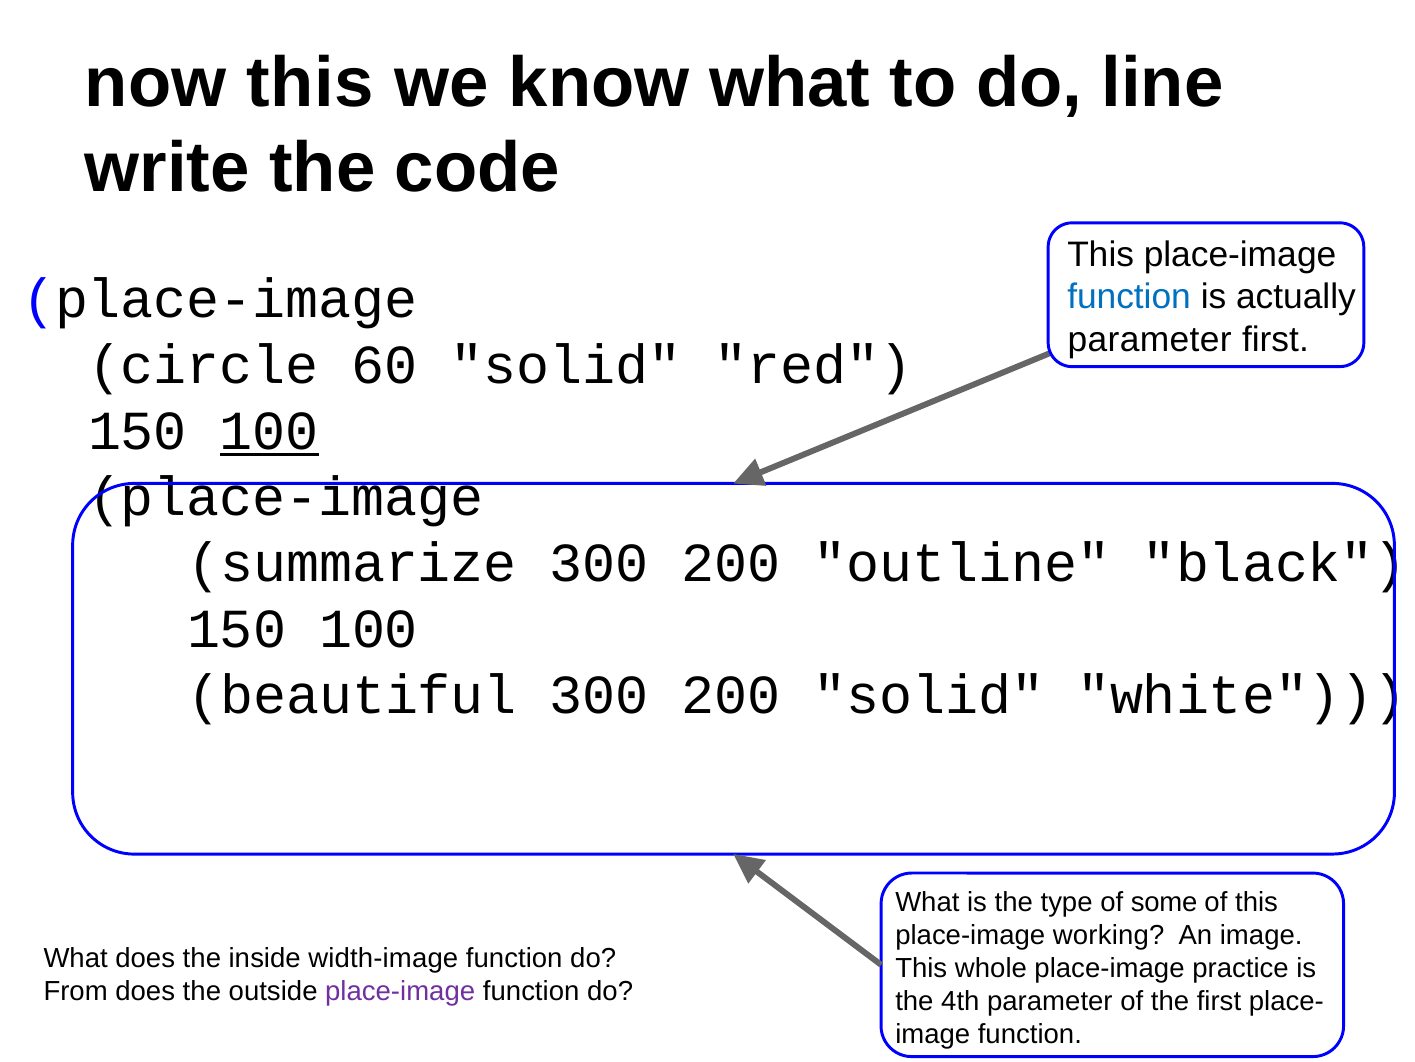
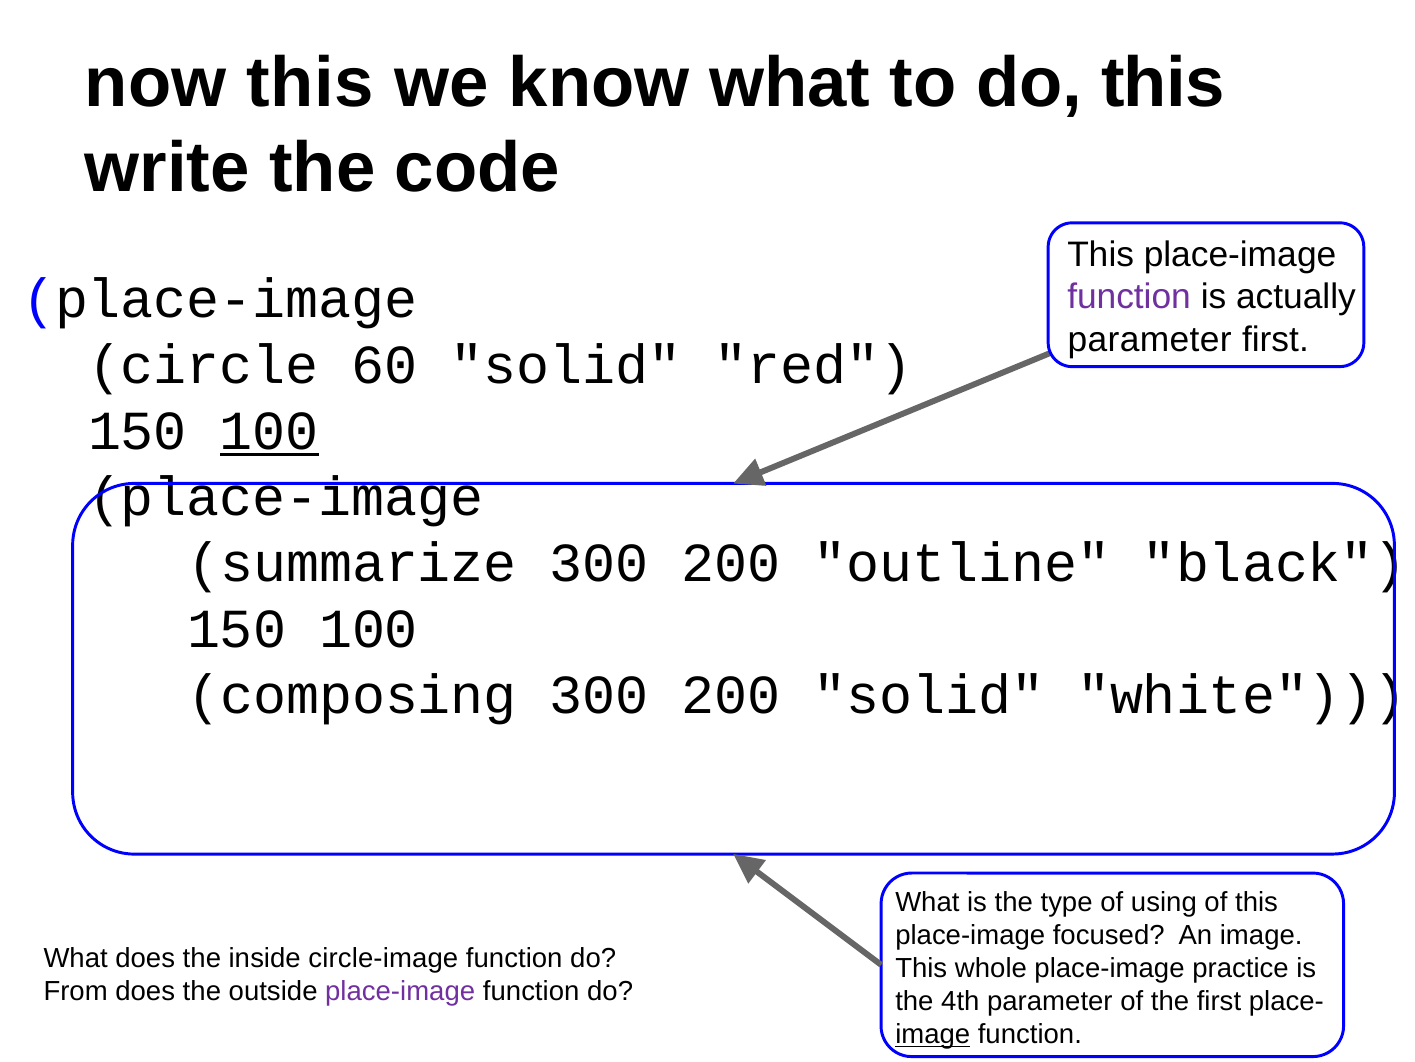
do line: line -> this
function at (1129, 297) colour: blue -> purple
beautiful: beautiful -> composing
some: some -> using
working: working -> focused
width-image: width-image -> circle-image
image at (933, 1034) underline: none -> present
